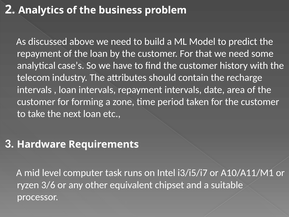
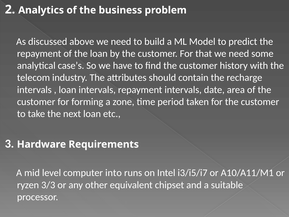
task: task -> into
3/6: 3/6 -> 3/3
